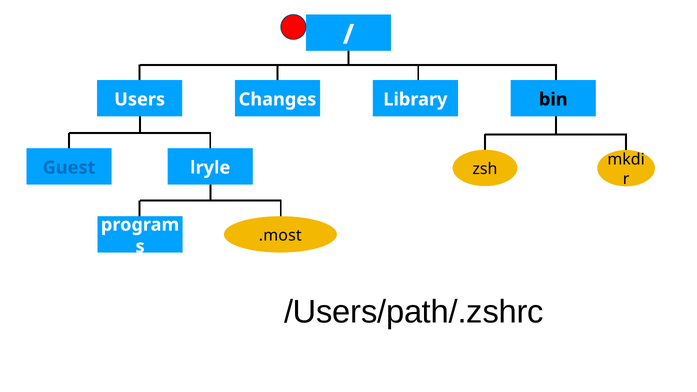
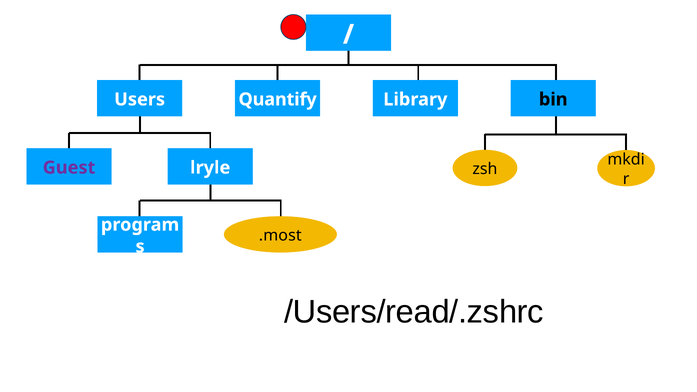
Changes: Changes -> Quantify
Guest colour: blue -> purple
/Users/path/.zshrc: /Users/path/.zshrc -> /Users/read/.zshrc
